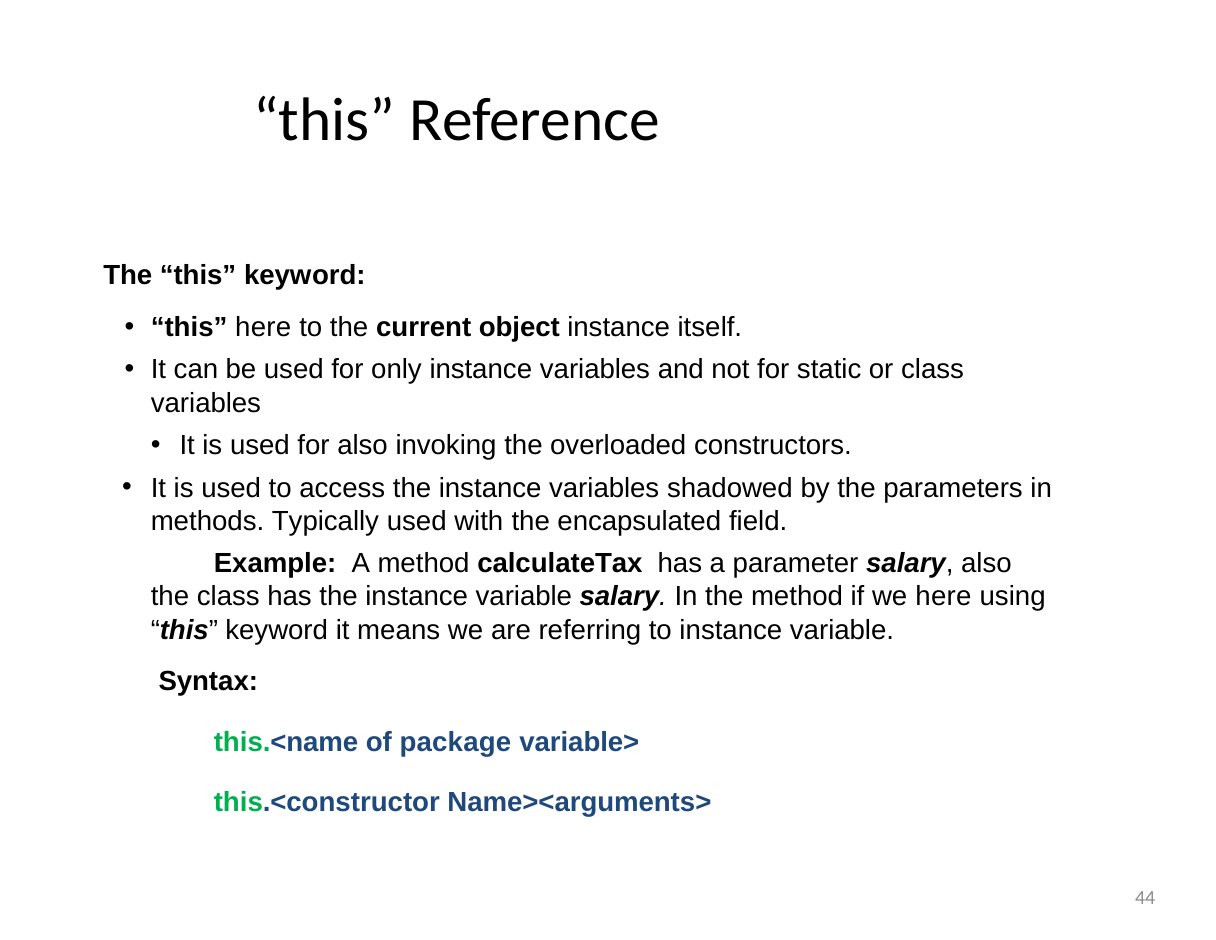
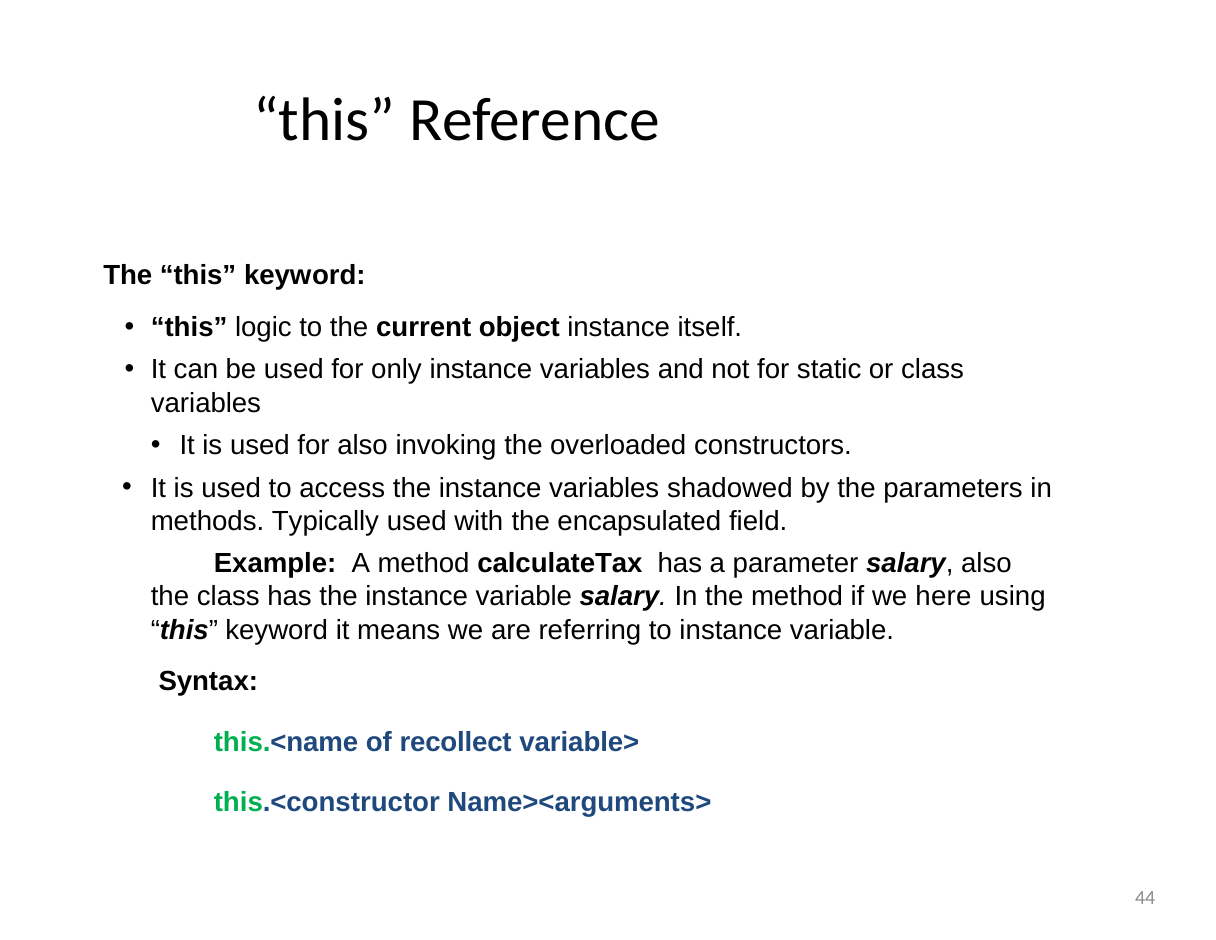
this here: here -> logic
package: package -> recollect
